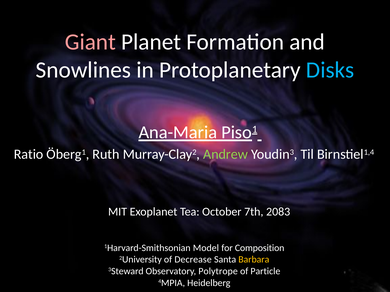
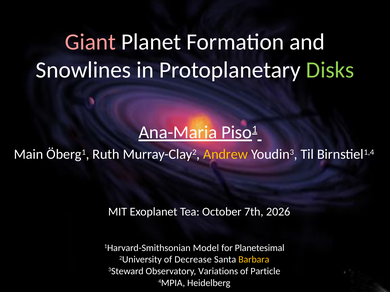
Disks colour: light blue -> light green
Ratio: Ratio -> Main
Andrew colour: light green -> yellow
2083: 2083 -> 2026
Composition: Composition -> Planetesimal
Polytrope: Polytrope -> Variations
